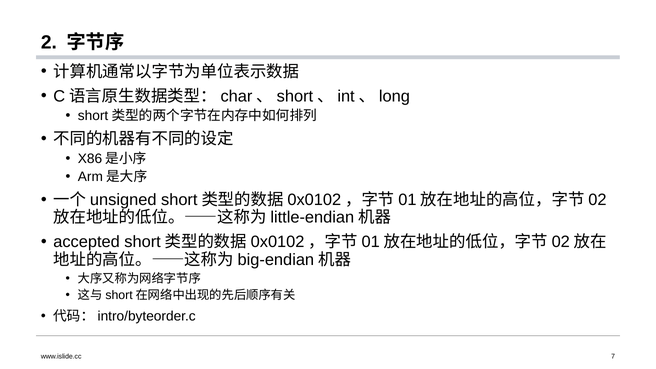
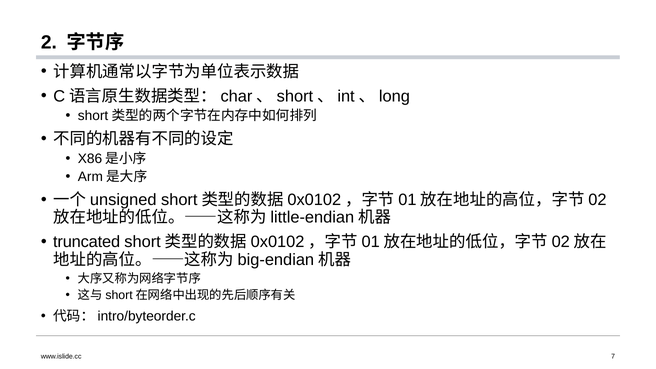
accepted: accepted -> truncated
